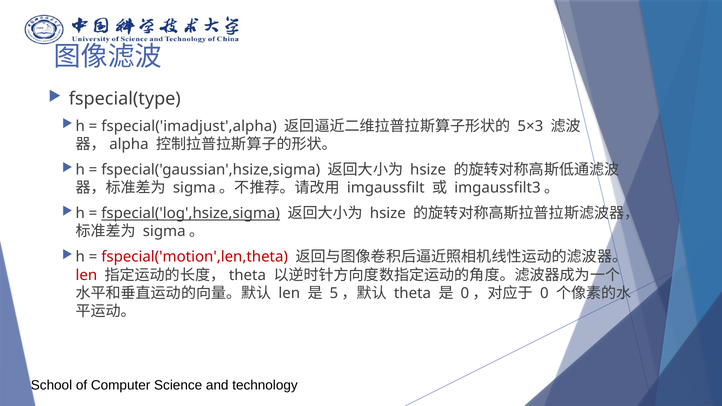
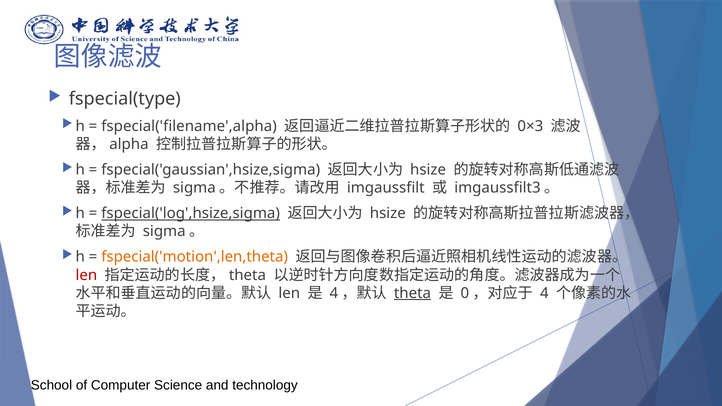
fspecial('imadjust',alpha: fspecial('imadjust',alpha -> fspecial('filename',alpha
5×3: 5×3 -> 0×3
fspecial('motion',len,theta colour: red -> orange
5 at (334, 293): 5 -> 4
theta at (412, 293) underline: none -> present
0 at (544, 293): 0 -> 4
